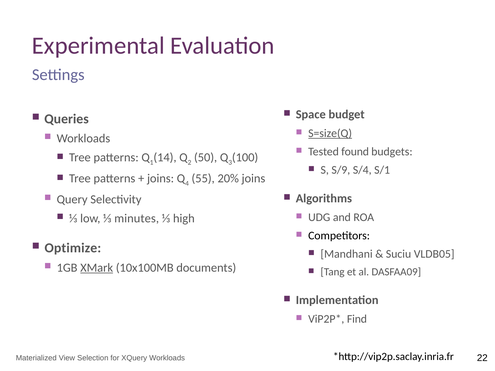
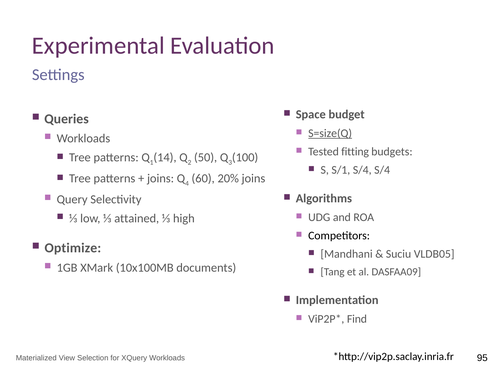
found: found -> fitting
S/9: S/9 -> S/1
S/4 S/1: S/1 -> S/4
55: 55 -> 60
minutes: minutes -> attained
XMark underline: present -> none
22: 22 -> 95
